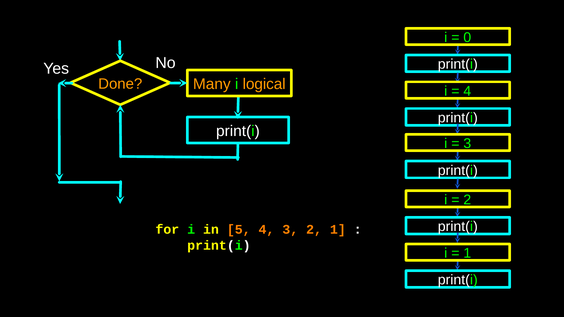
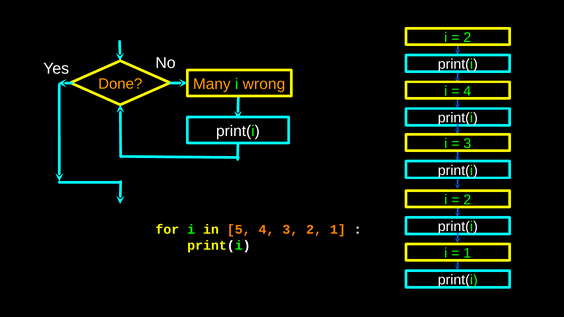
0 at (467, 37): 0 -> 2
logical: logical -> wrong
